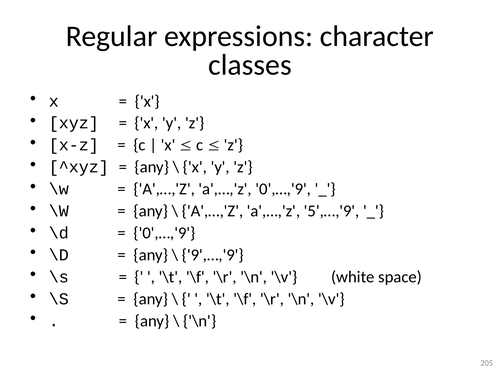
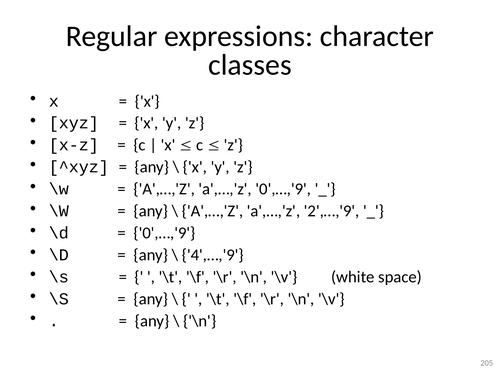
5',…,'9: 5',…,'9 -> 2',…,'9
9',…,'9: 9',…,'9 -> 4',…,'9
